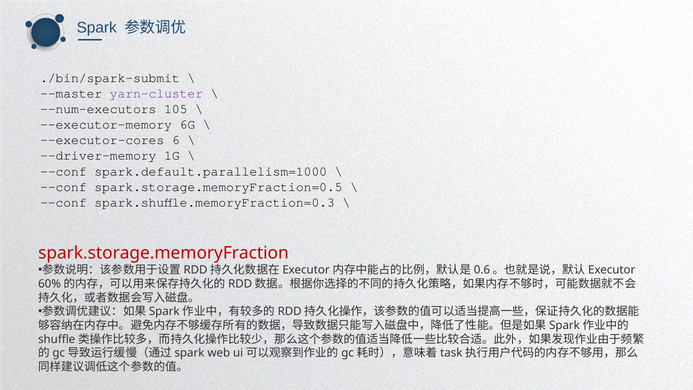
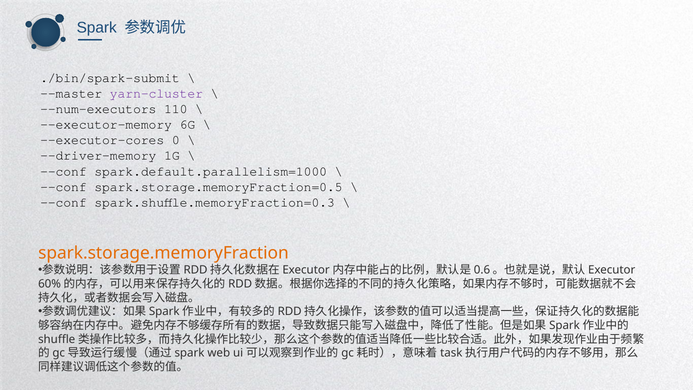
105: 105 -> 110
6: 6 -> 0
spark.storage.memoryFraction colour: red -> orange
